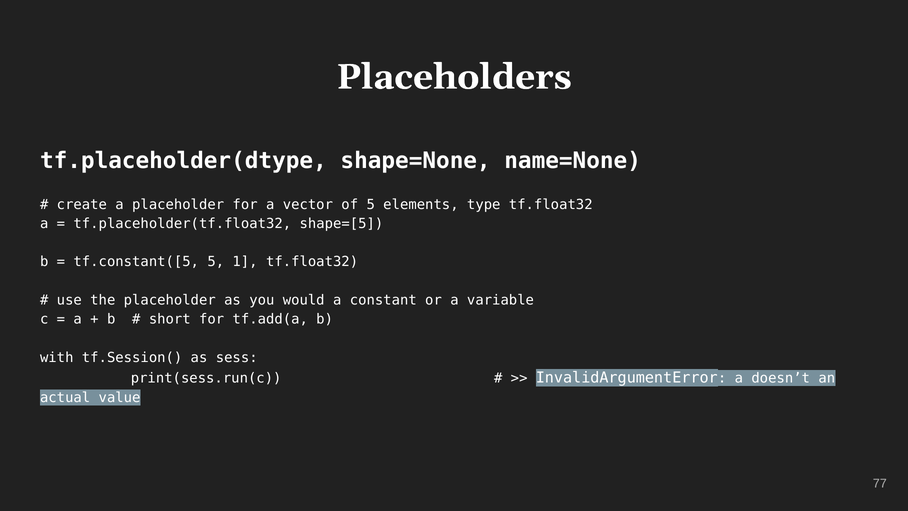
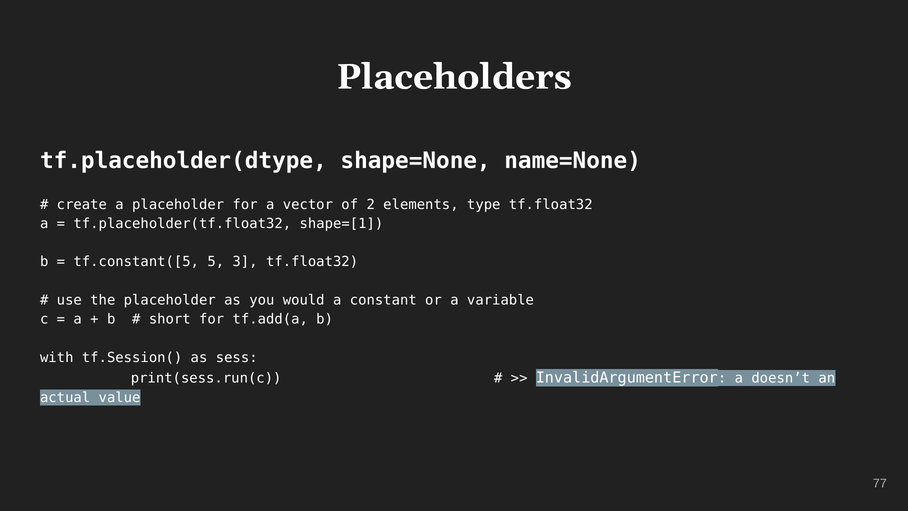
of 5: 5 -> 2
shape=[5: shape=[5 -> shape=[1
1: 1 -> 3
